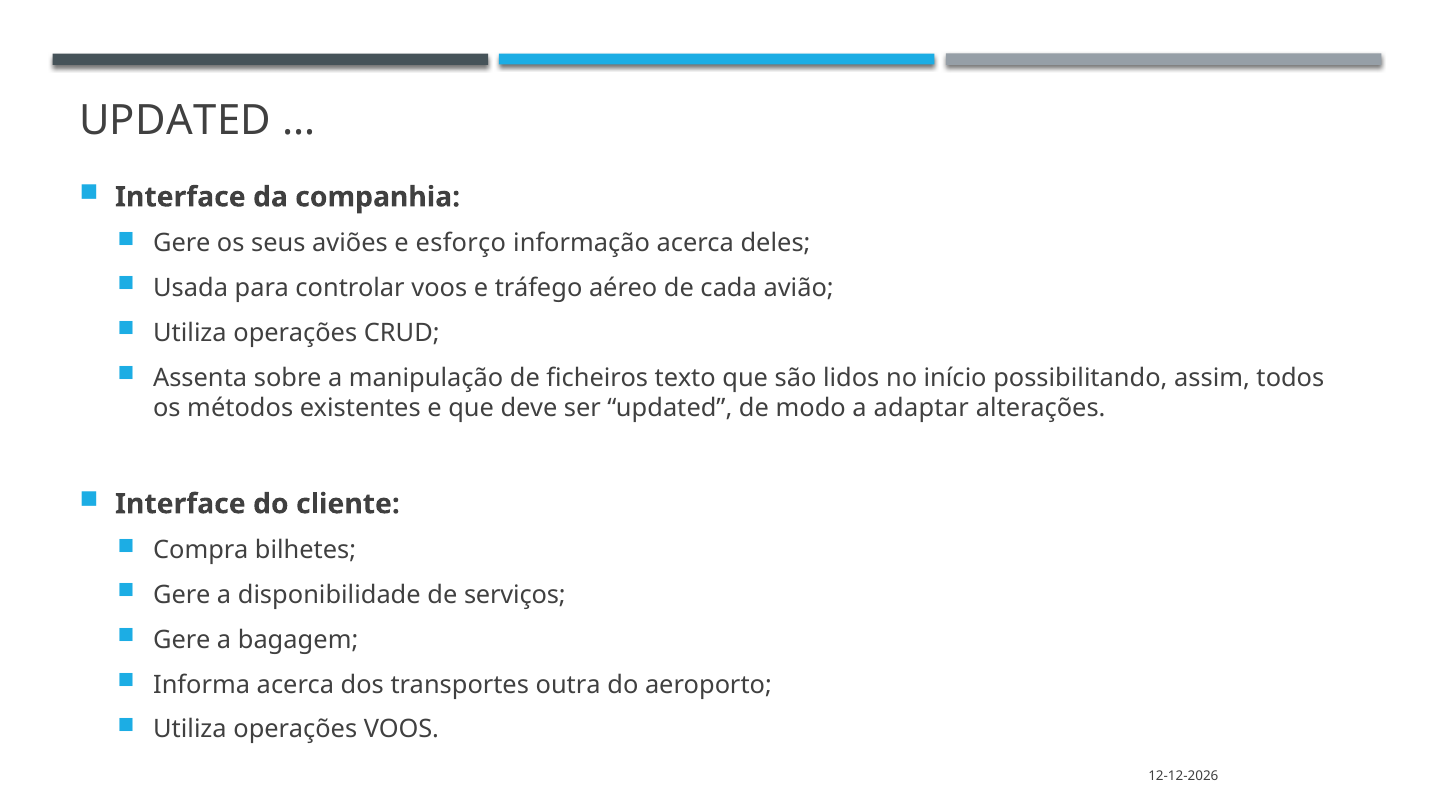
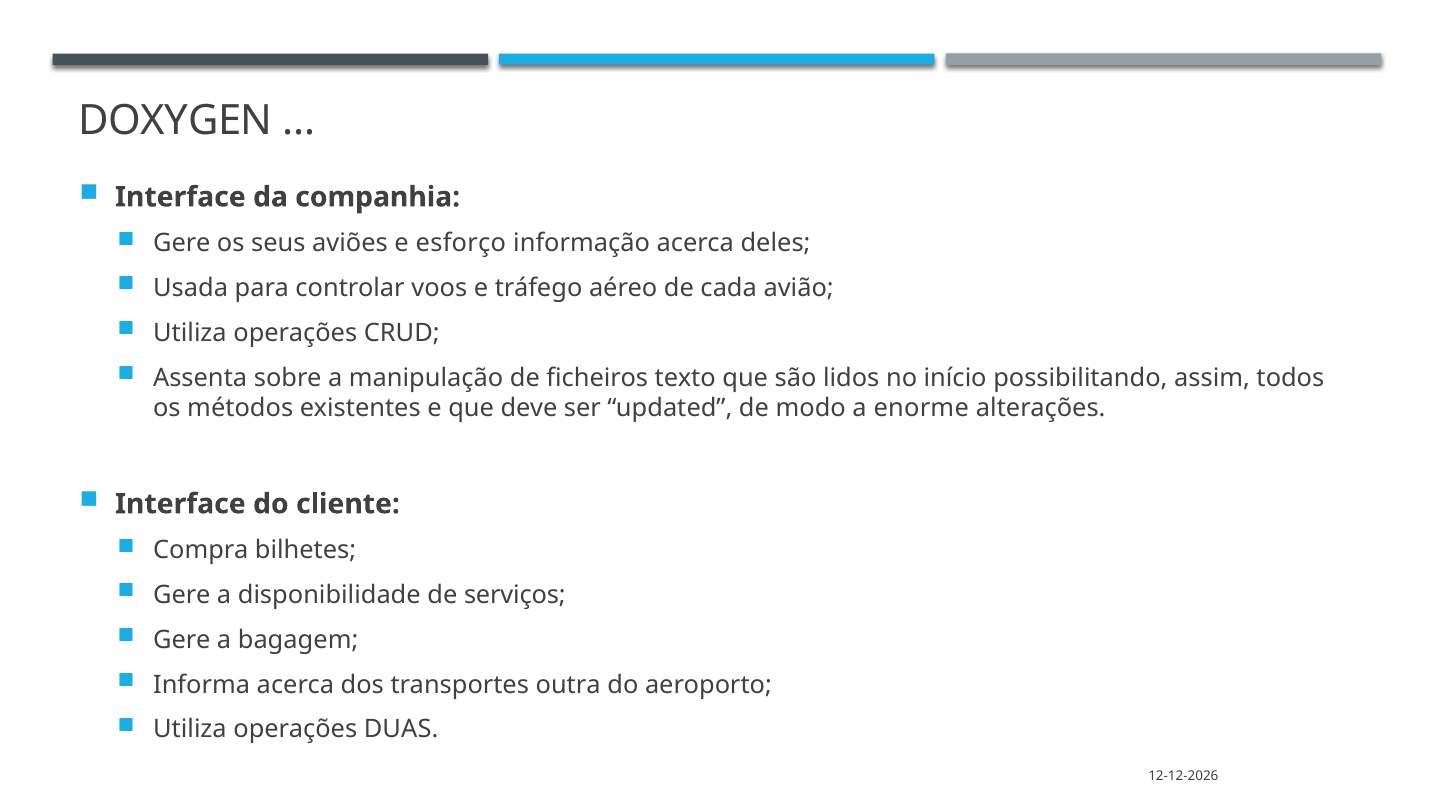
UPDATED at (175, 120): UPDATED -> DOXYGEN
adaptar: adaptar -> enorme
operações VOOS: VOOS -> DUAS
